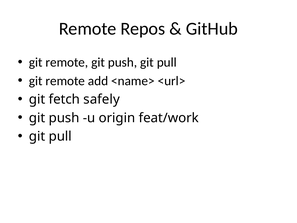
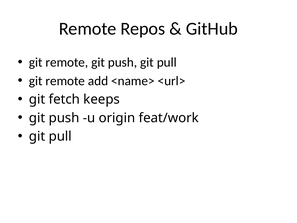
safely: safely -> keeps
